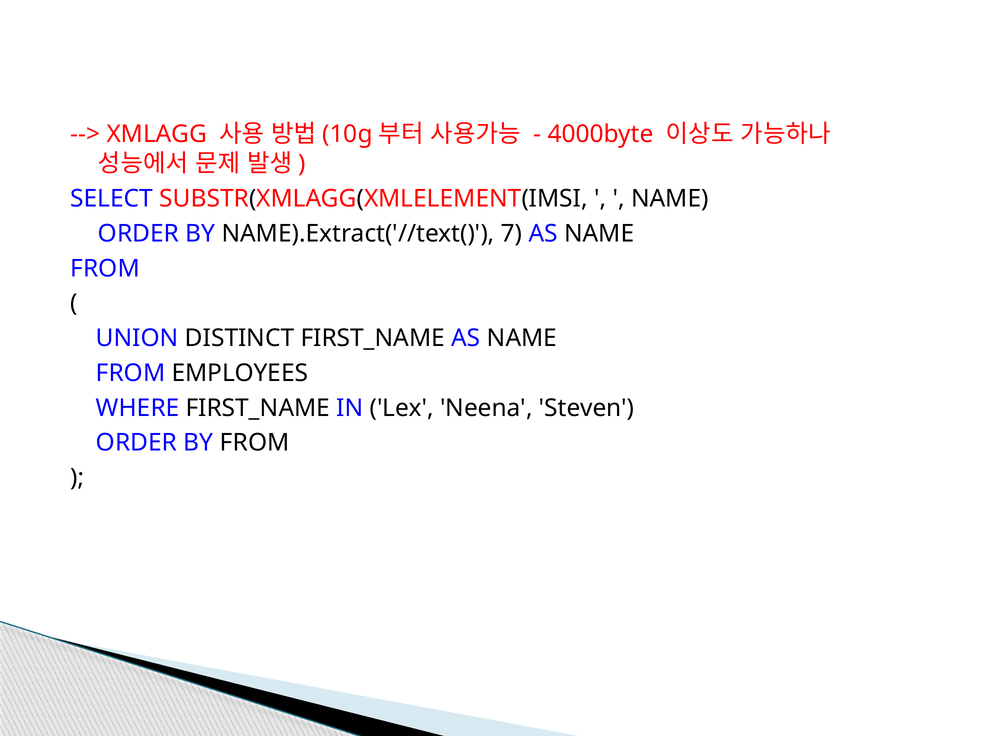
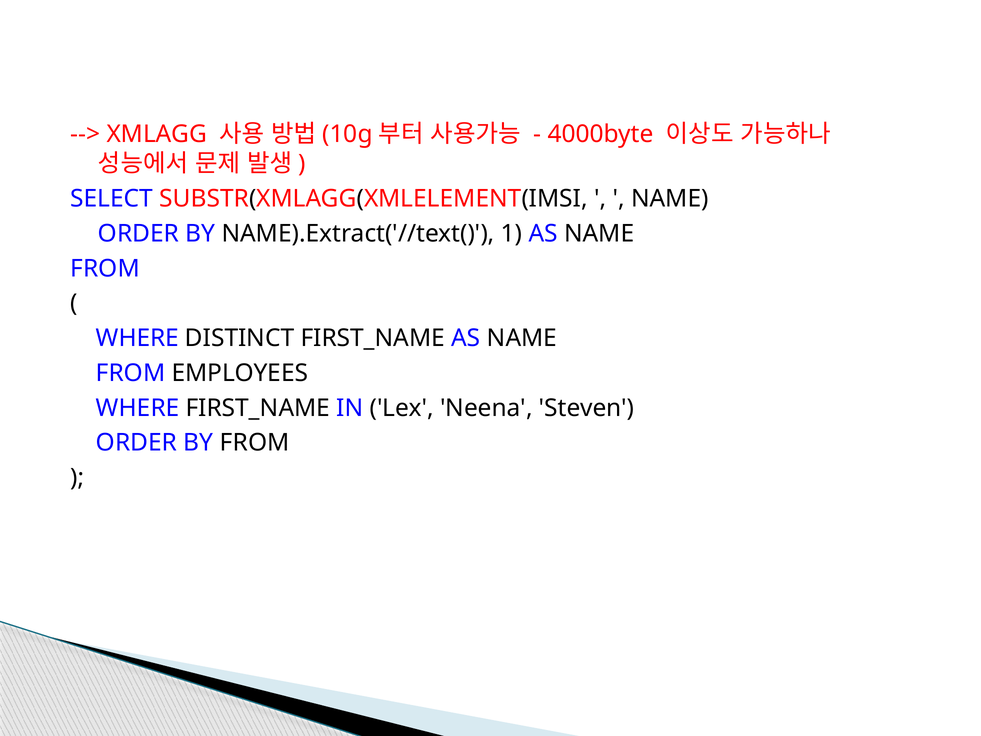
7: 7 -> 1
UNION at (137, 338): UNION -> WHERE
